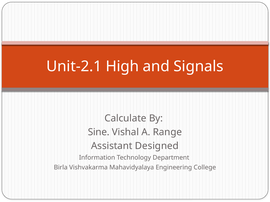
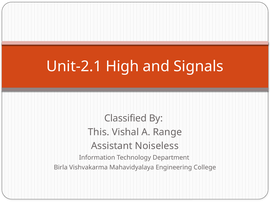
Calculate: Calculate -> Classified
Sine: Sine -> This
Designed: Designed -> Noiseless
